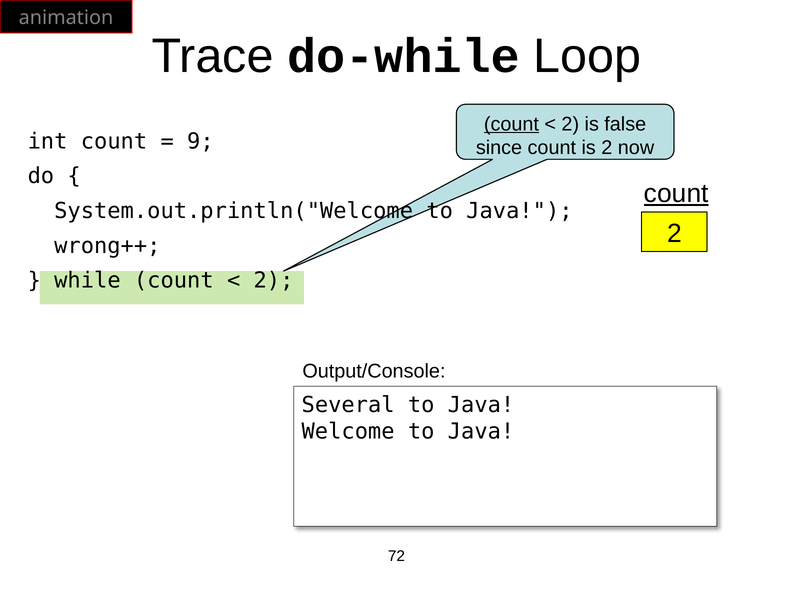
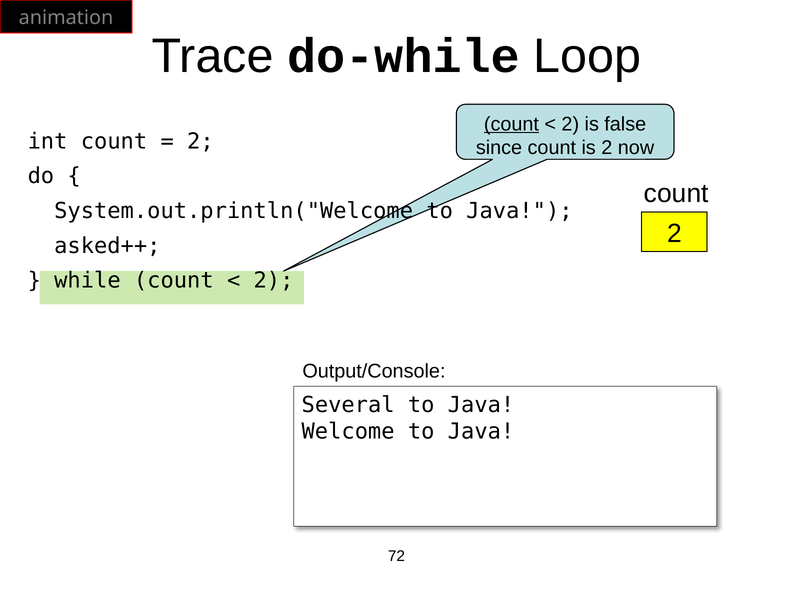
9 at (200, 141): 9 -> 2
count at (676, 194) underline: present -> none
wrong++: wrong++ -> asked++
